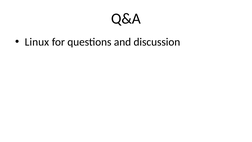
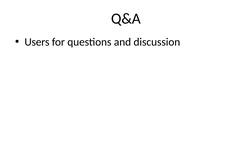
Linux: Linux -> Users
